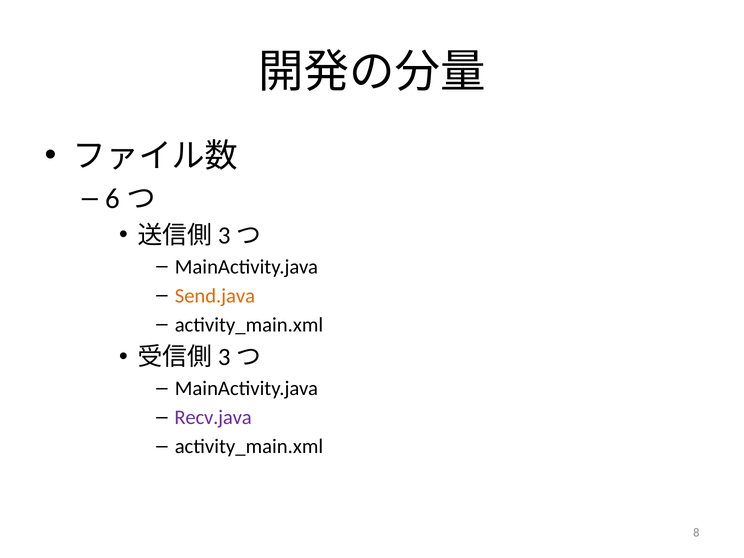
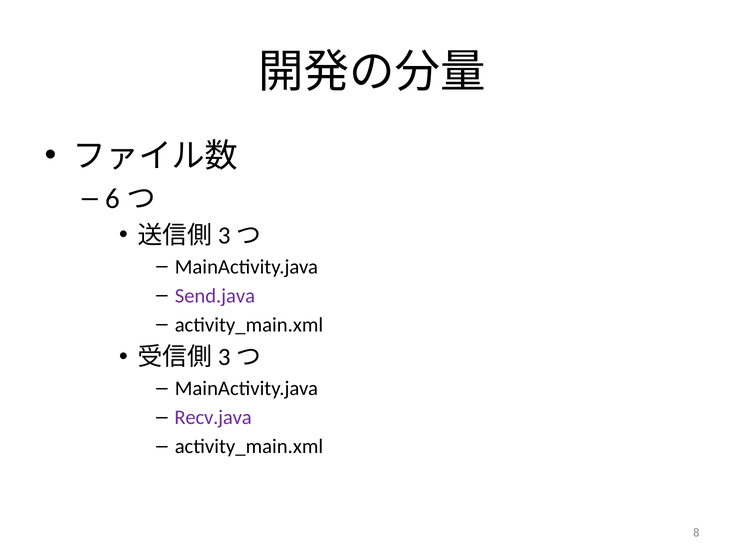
Send.java colour: orange -> purple
